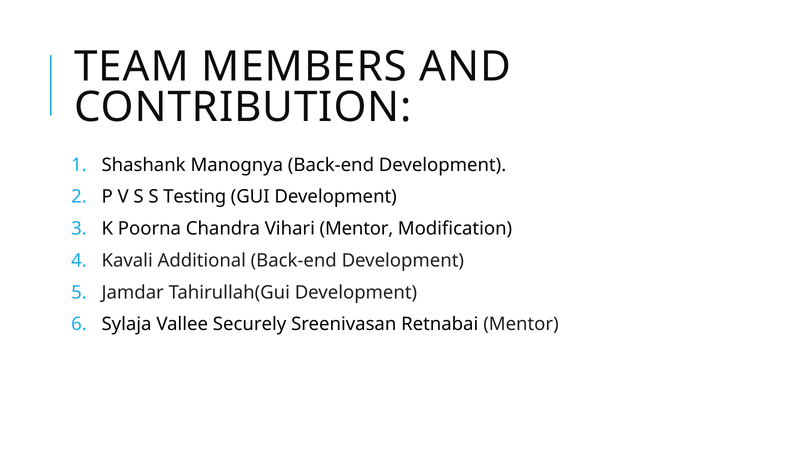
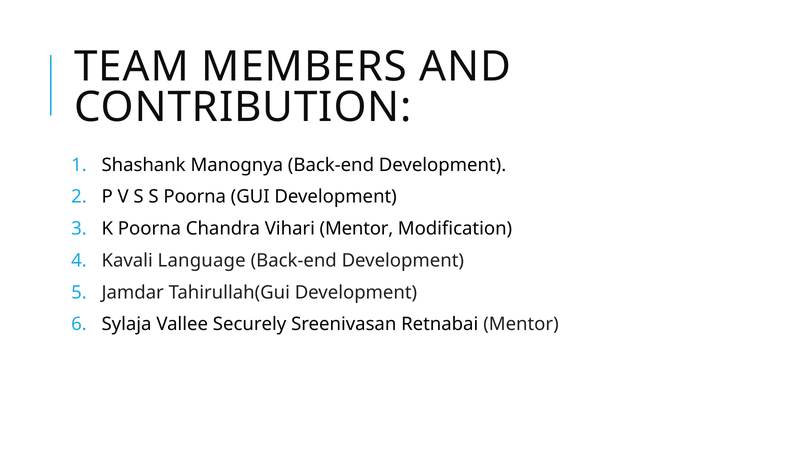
S Testing: Testing -> Poorna
Additional: Additional -> Language
